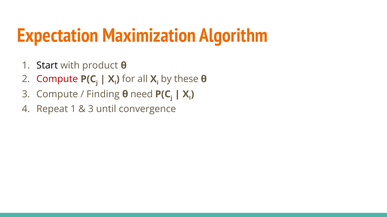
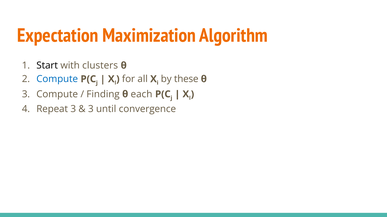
product: product -> clusters
Compute at (57, 79) colour: red -> blue
need: need -> each
Repeat 1: 1 -> 3
